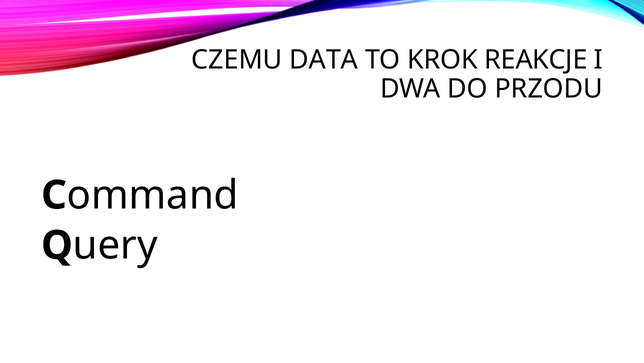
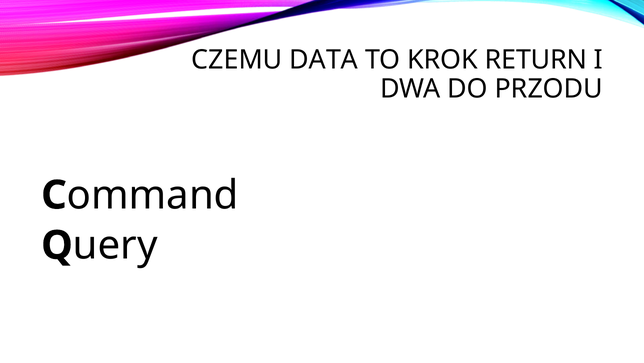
REAKCJE: REAKCJE -> RETURN
